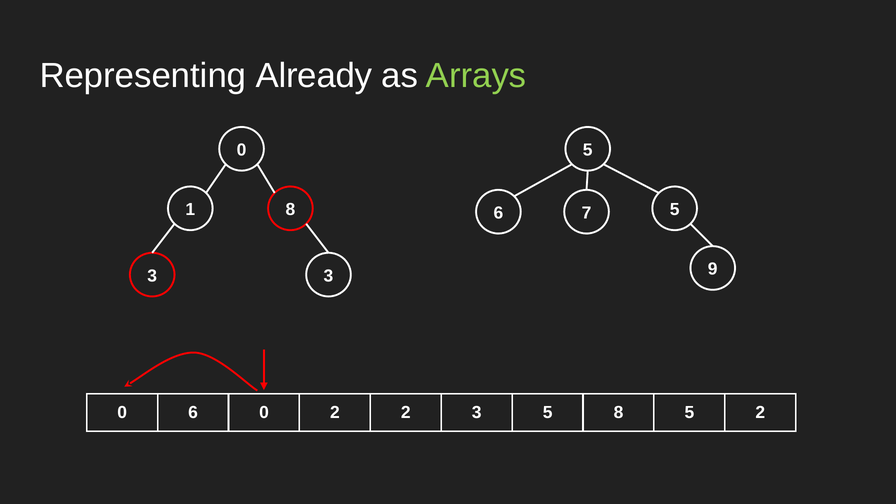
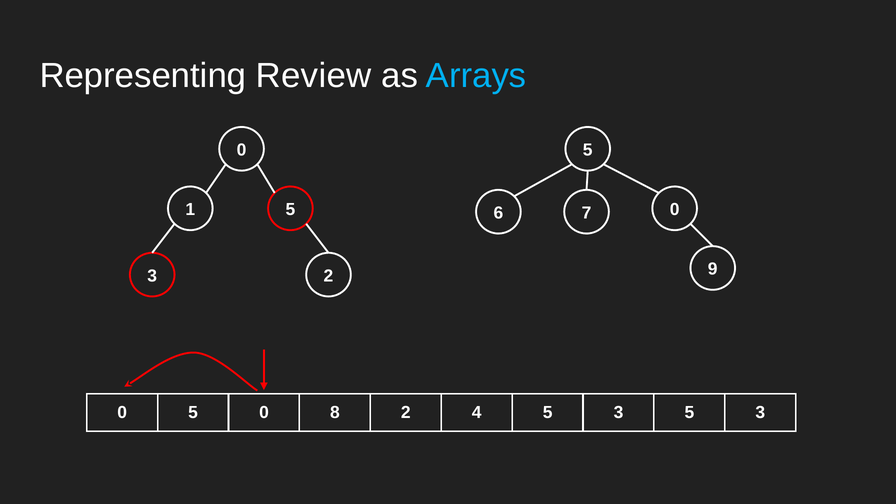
Already: Already -> Review
Arrays colour: light green -> light blue
1 8: 8 -> 5
6 5: 5 -> 0
3 3: 3 -> 2
0 6: 6 -> 5
0 2: 2 -> 8
2 3: 3 -> 4
8 at (618, 413): 8 -> 3
2 at (760, 413): 2 -> 3
